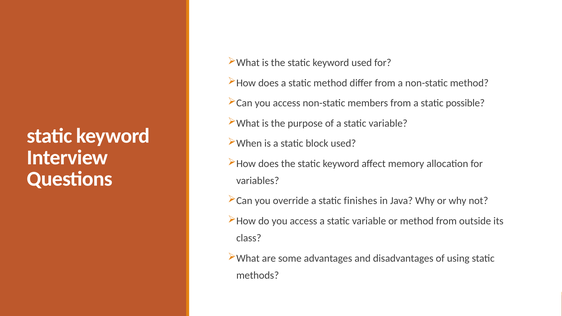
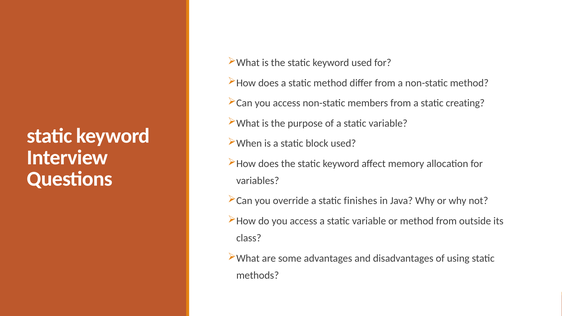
possible: possible -> creating
